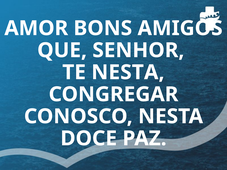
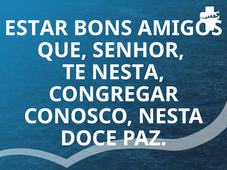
AMOR: AMOR -> ESTAR
